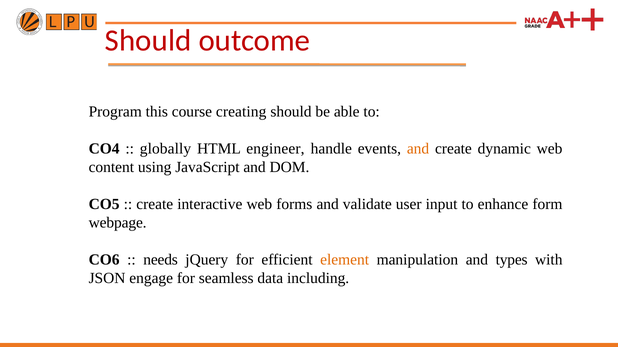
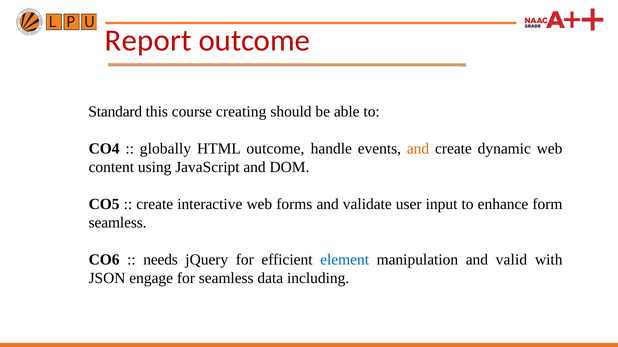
Should at (148, 41): Should -> Report
Program: Program -> Standard
HTML engineer: engineer -> outcome
webpage at (118, 223): webpage -> seamless
element colour: orange -> blue
types: types -> valid
